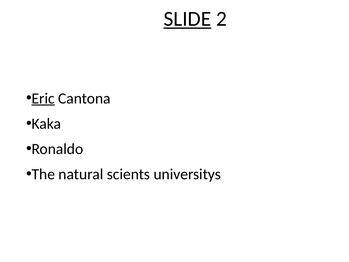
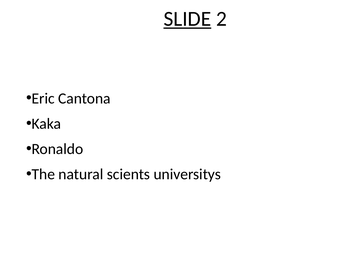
Eric underline: present -> none
